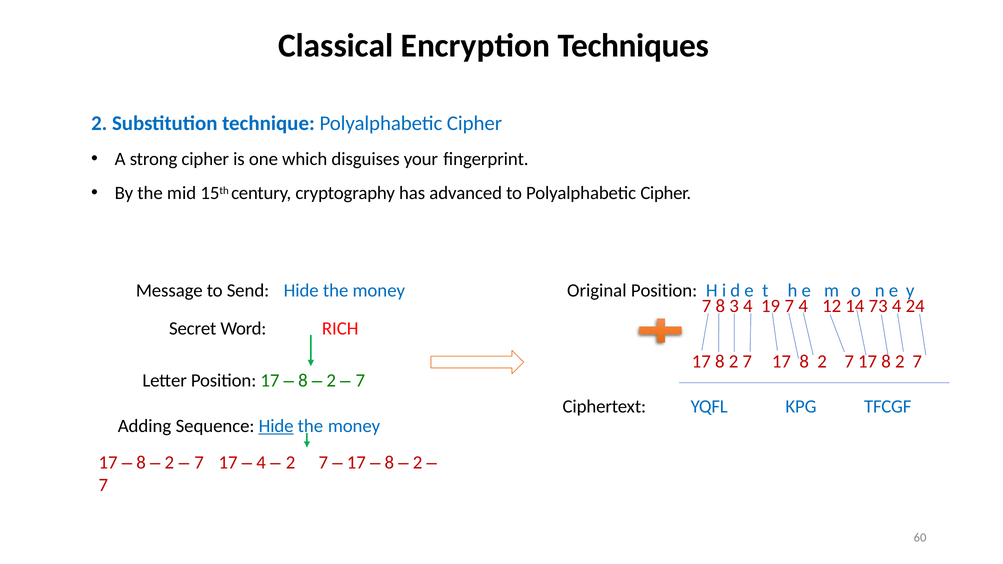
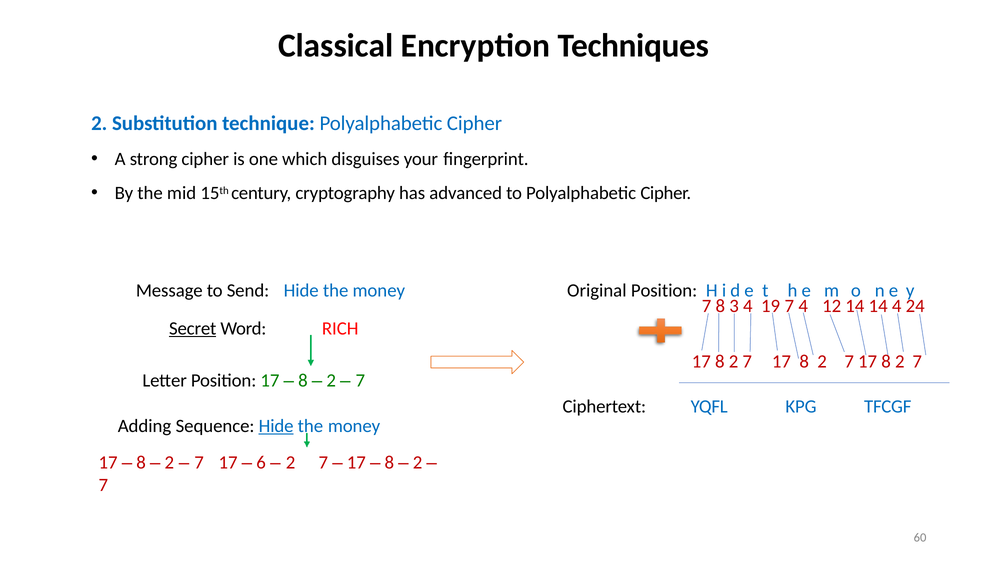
14 73: 73 -> 14
Secret underline: none -> present
4 at (261, 463): 4 -> 6
